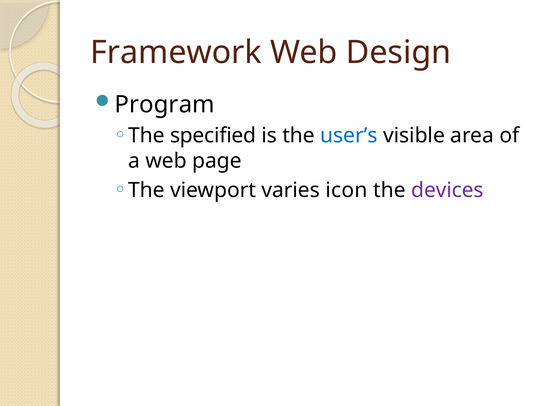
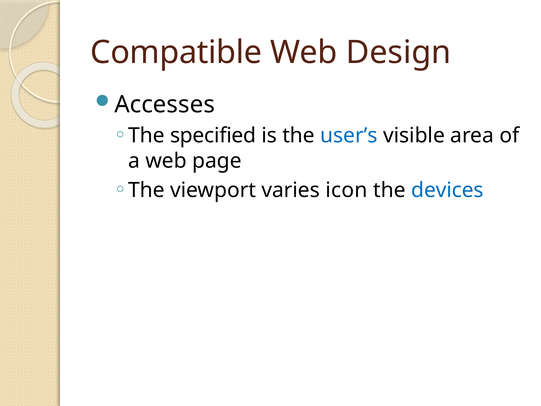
Framework: Framework -> Compatible
Program: Program -> Accesses
devices colour: purple -> blue
